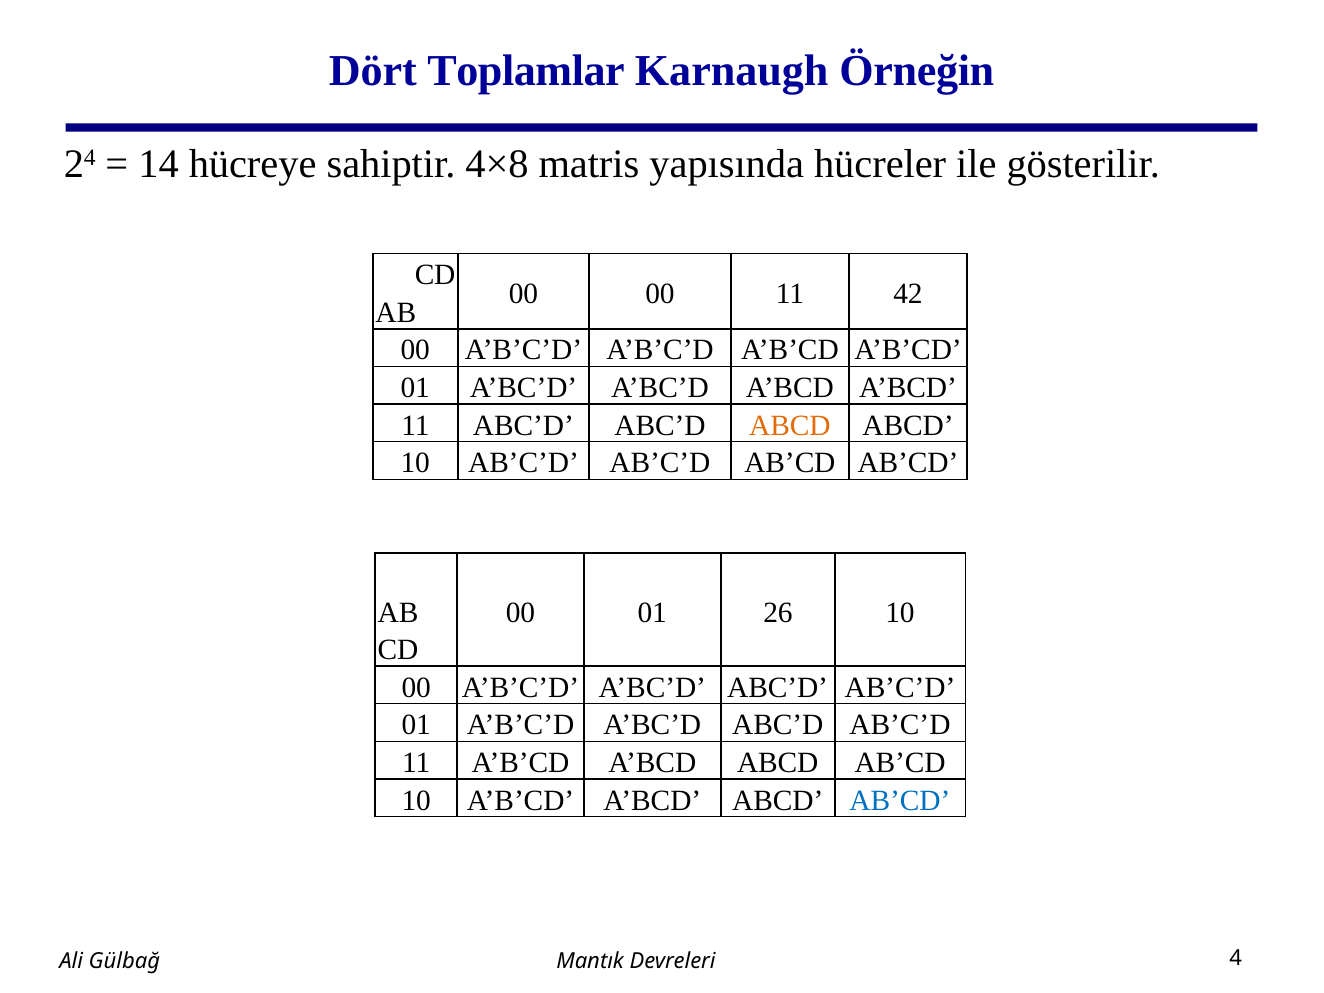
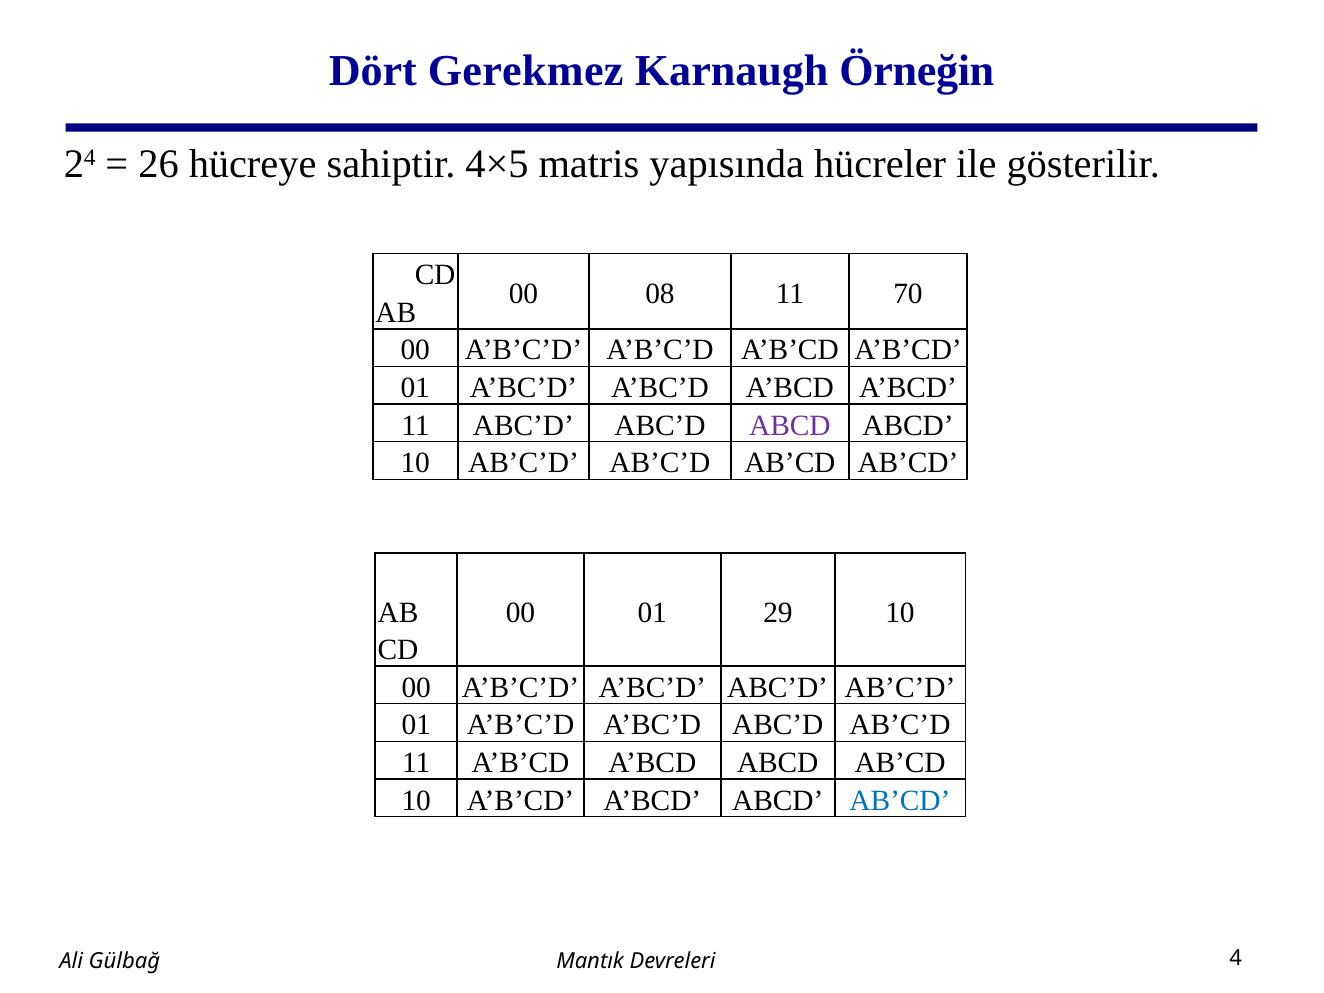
Toplamlar: Toplamlar -> Gerekmez
14: 14 -> 26
4×8: 4×8 -> 4×5
00 00: 00 -> 08
42: 42 -> 70
ABCD at (790, 425) colour: orange -> purple
26: 26 -> 29
